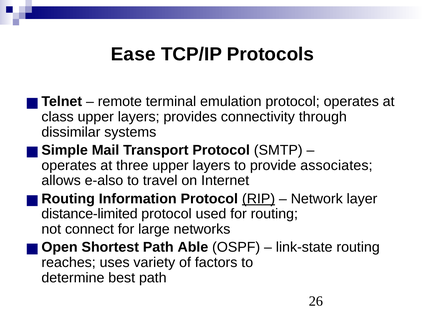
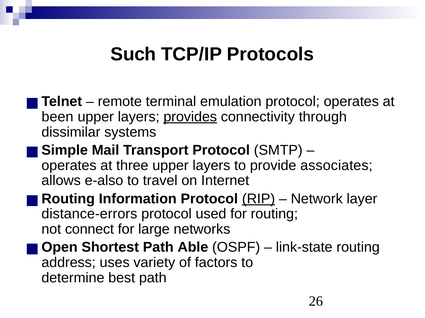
Ease: Ease -> Such
class: class -> been
provides underline: none -> present
distance-limited: distance-limited -> distance-errors
reaches: reaches -> address
